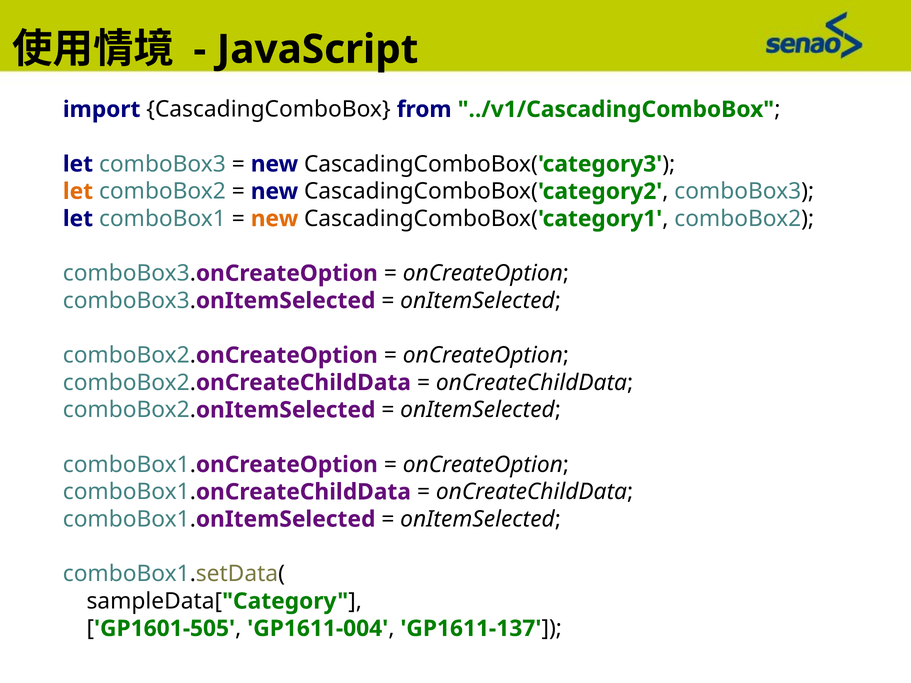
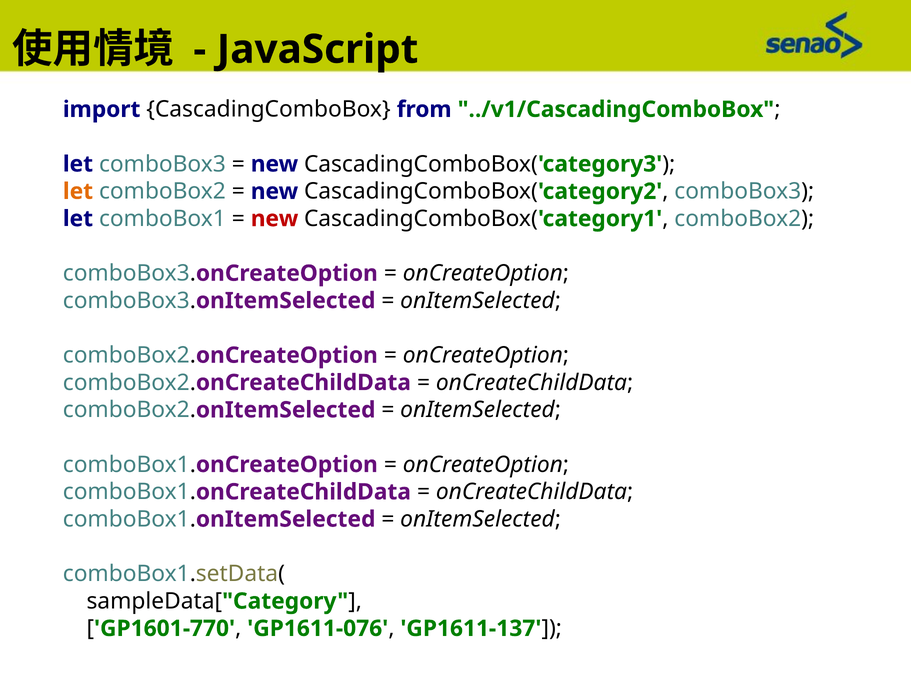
new at (275, 219) colour: orange -> red
GP1601-505: GP1601-505 -> GP1601-770
GP1611-004: GP1611-004 -> GP1611-076
